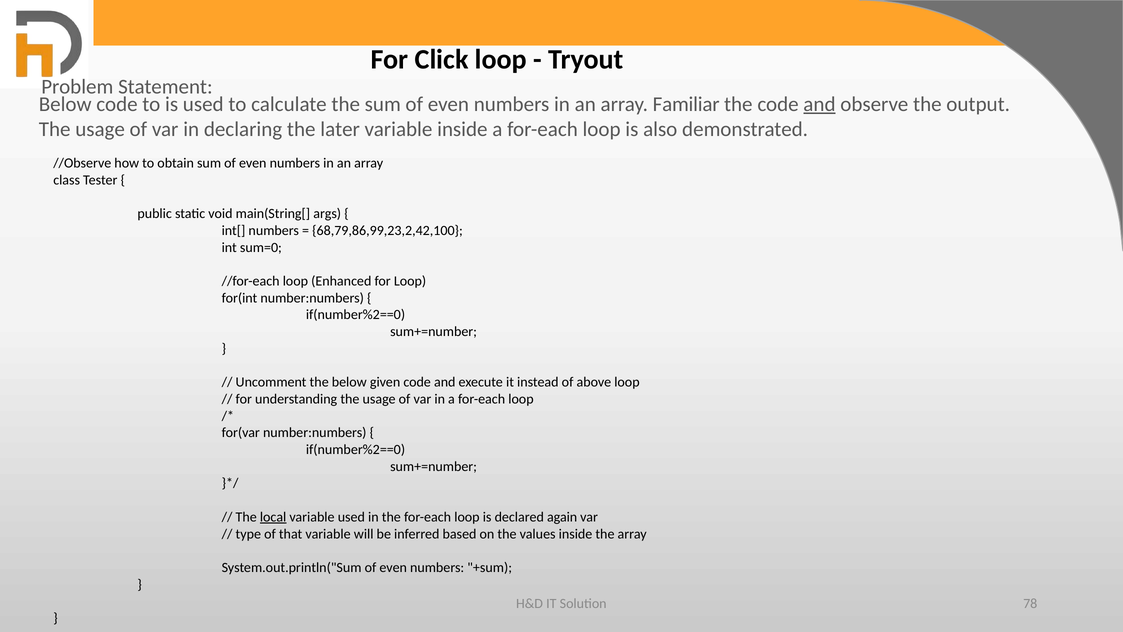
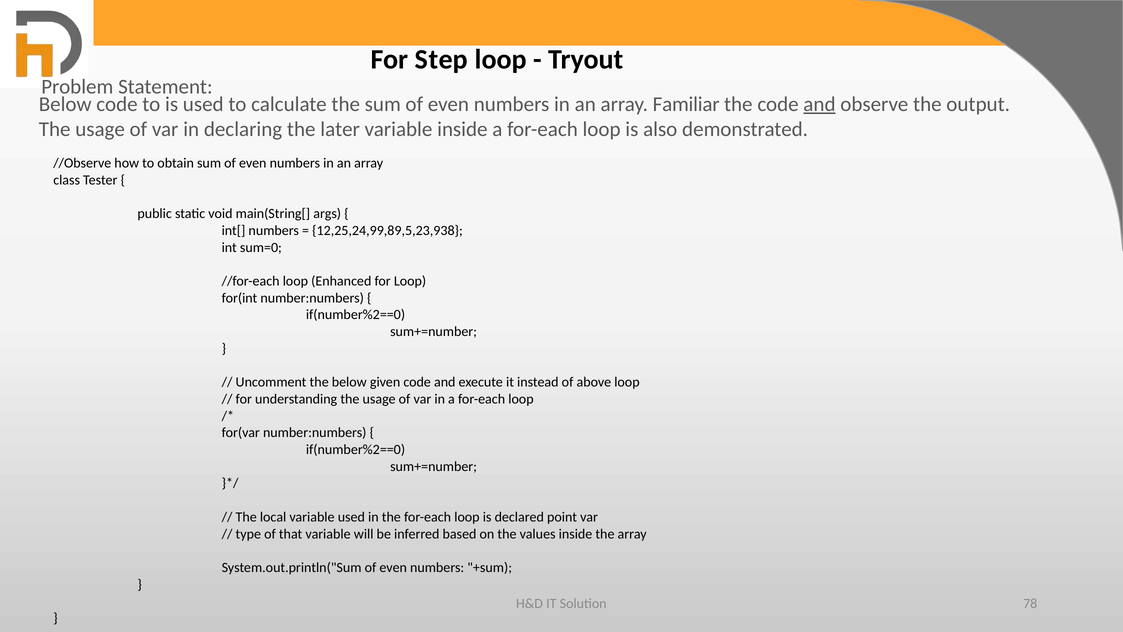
Click: Click -> Step
68,79,86,99,23,2,42,100: 68,79,86,99,23,2,42,100 -> 12,25,24,99,89,5,23,938
local underline: present -> none
again: again -> point
